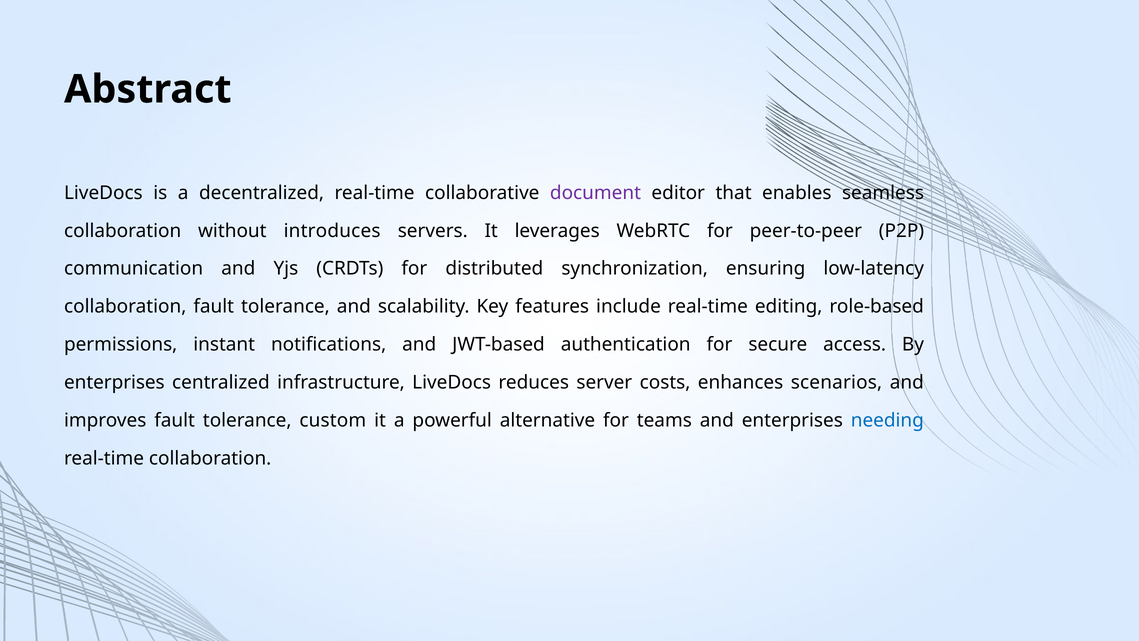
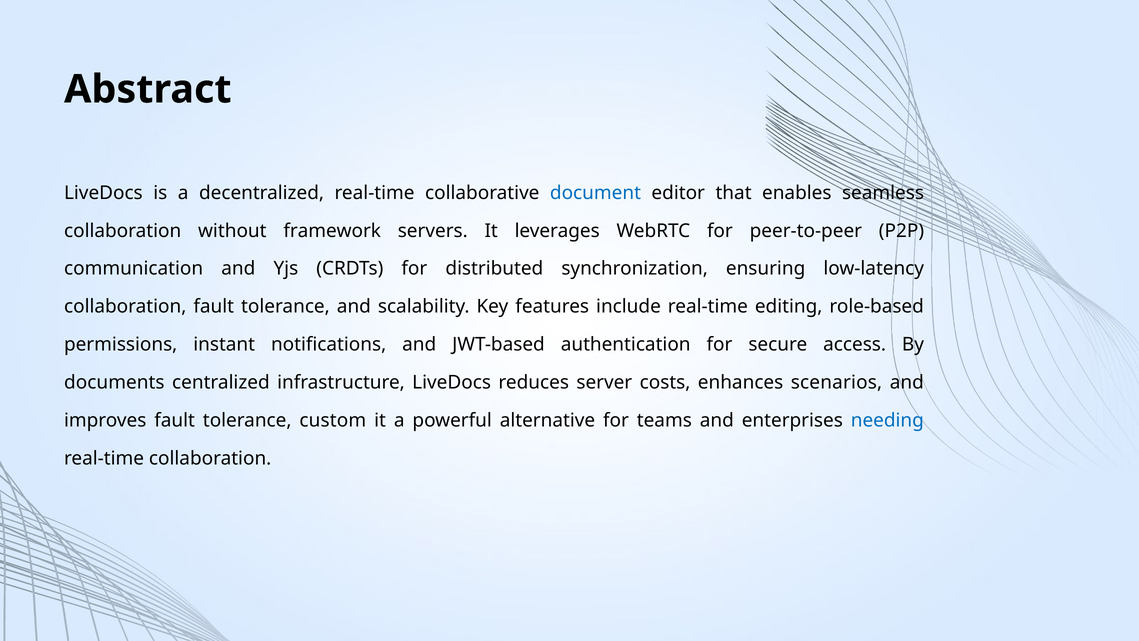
document colour: purple -> blue
introduces: introduces -> framework
enterprises at (114, 382): enterprises -> documents
